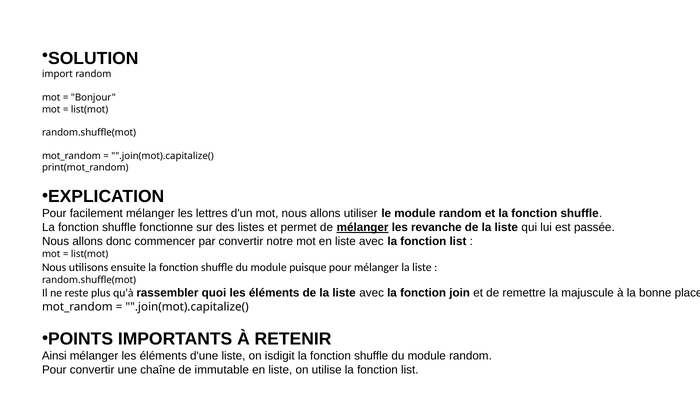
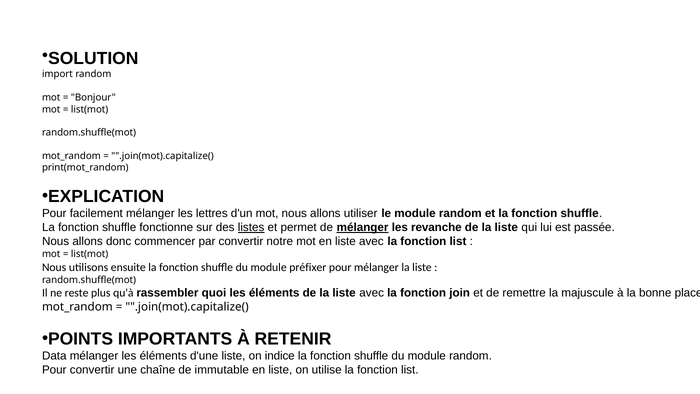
listes underline: none -> present
puisque: puisque -> préfixer
Ainsi: Ainsi -> Data
isdigit: isdigit -> indice
